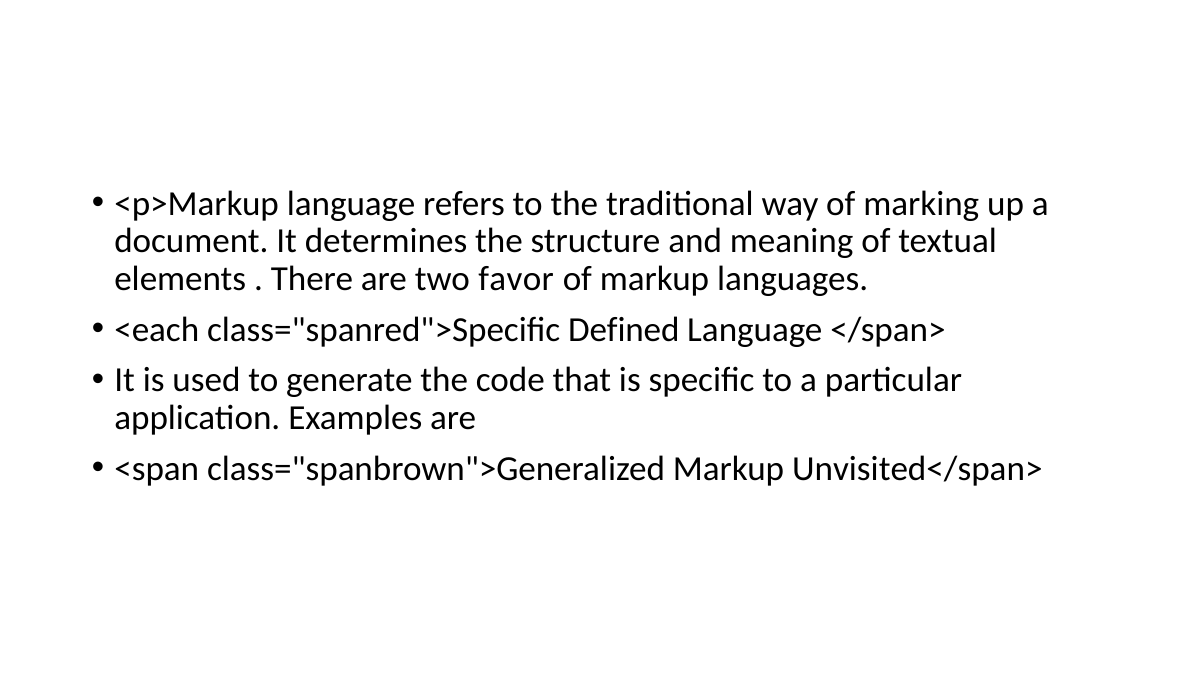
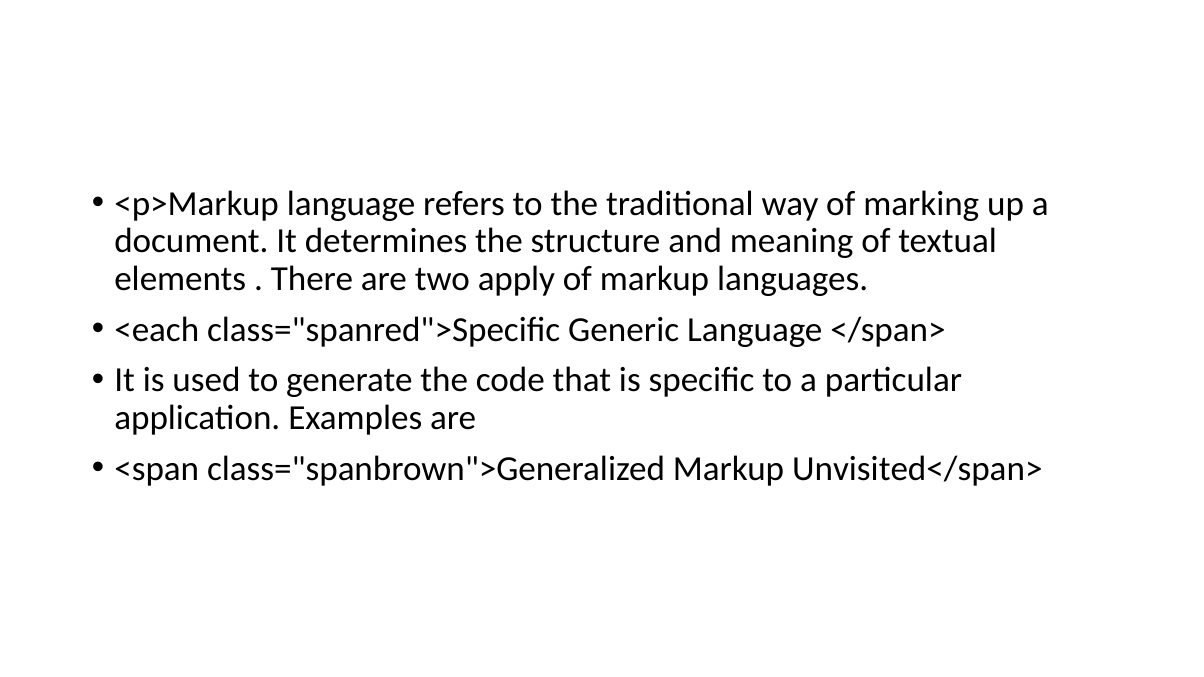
favor: favor -> apply
Defined: Defined -> Generic
